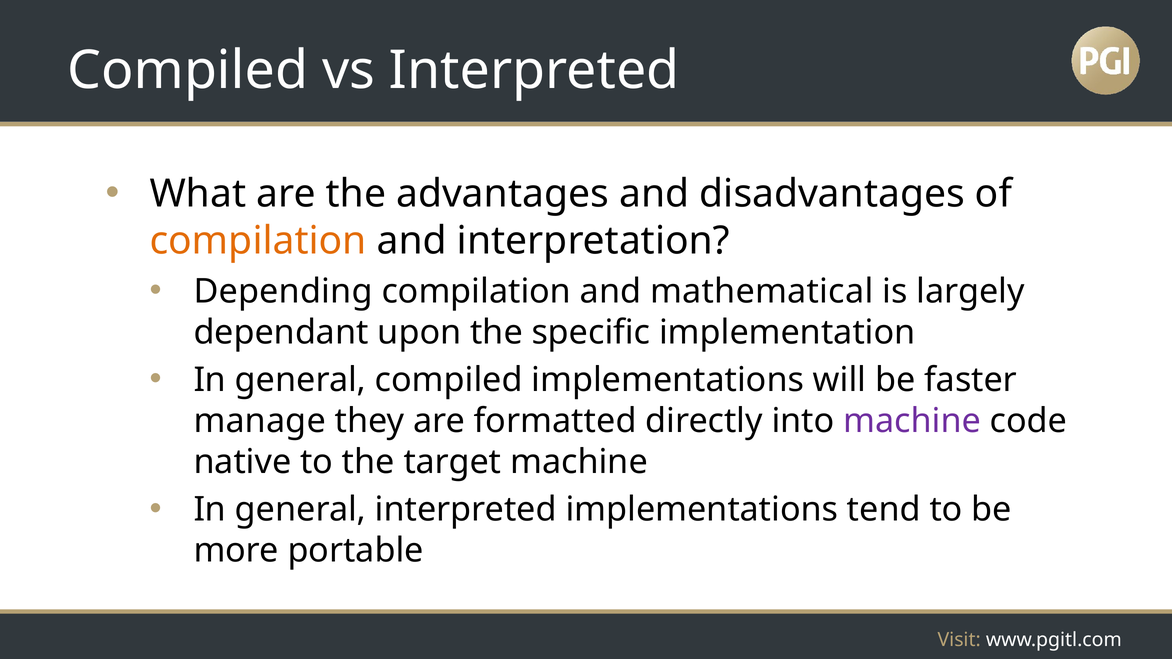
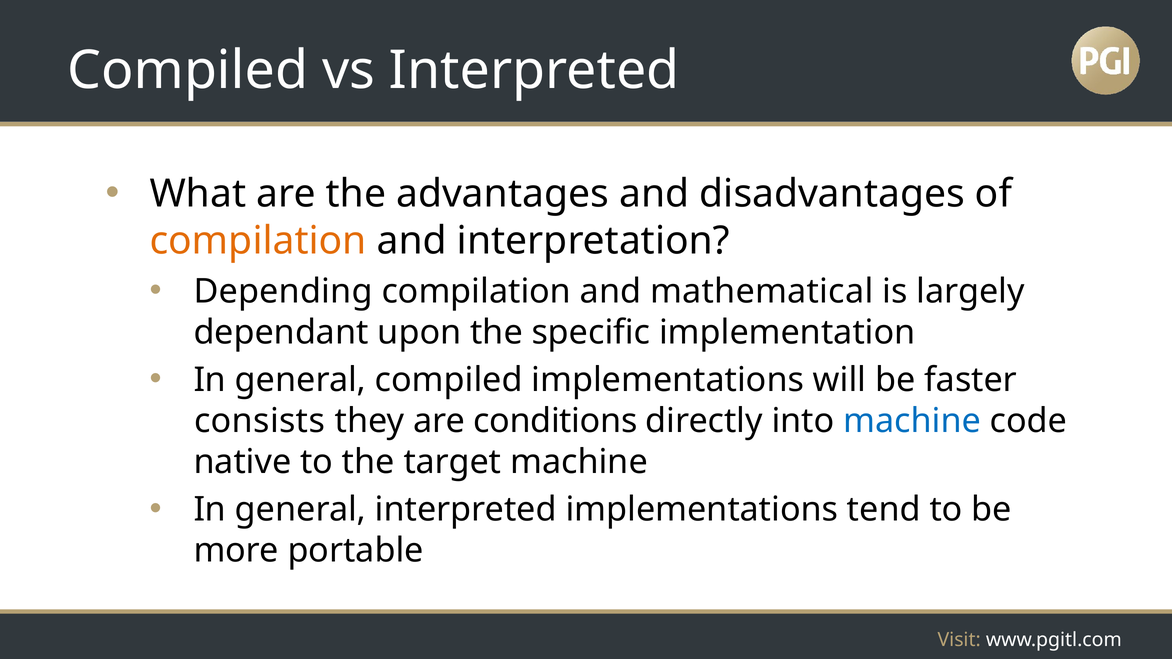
manage: manage -> consists
formatted: formatted -> conditions
machine at (912, 421) colour: purple -> blue
